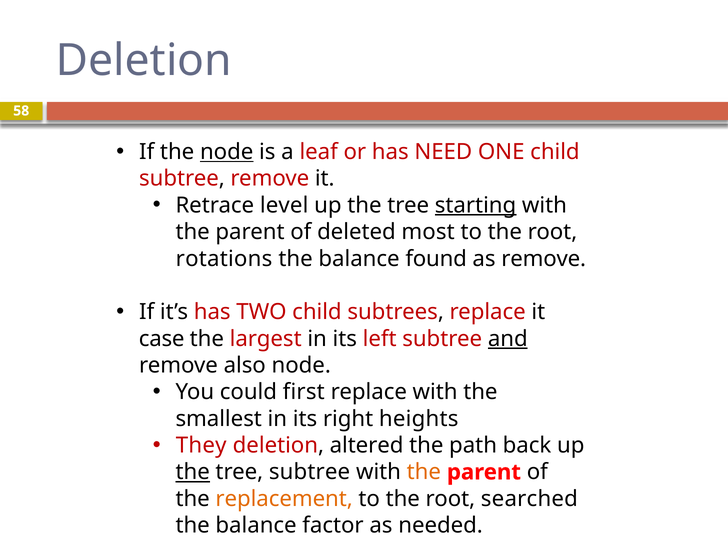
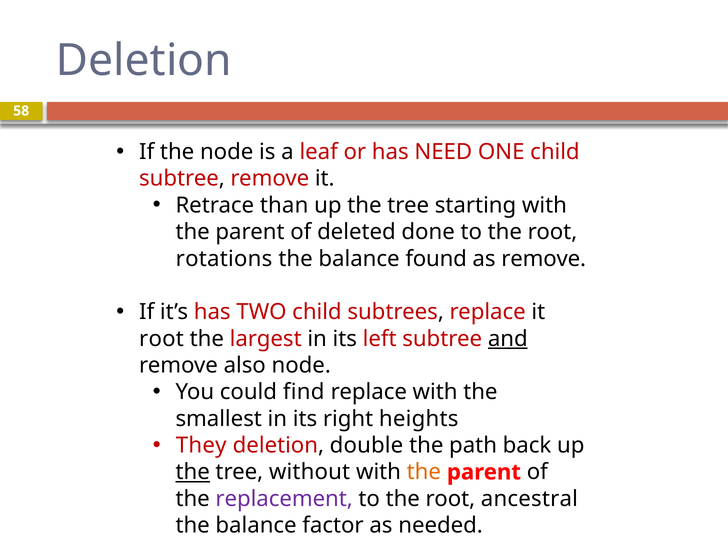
node at (227, 152) underline: present -> none
level: level -> than
starting underline: present -> none
most: most -> done
case at (162, 339): case -> root
first: first -> find
altered: altered -> double
tree subtree: subtree -> without
replacement colour: orange -> purple
searched: searched -> ancestral
